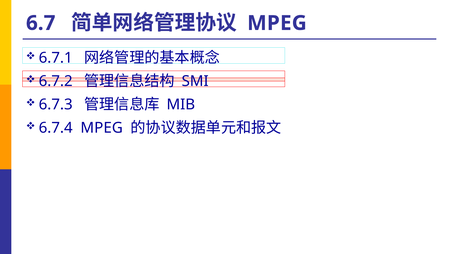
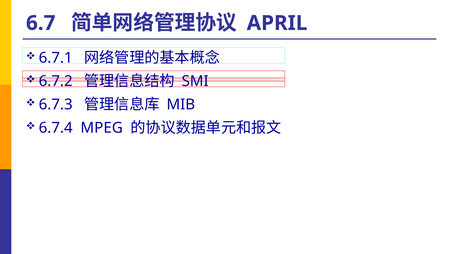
MPEG at (277, 23): MPEG -> APRIL
